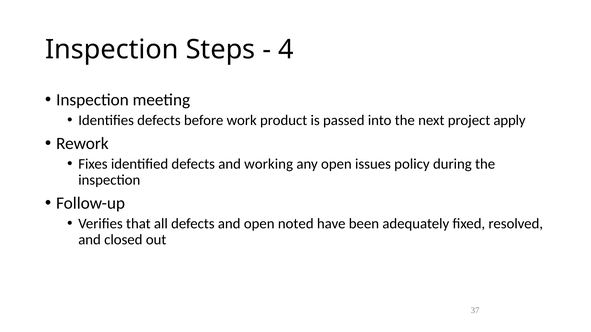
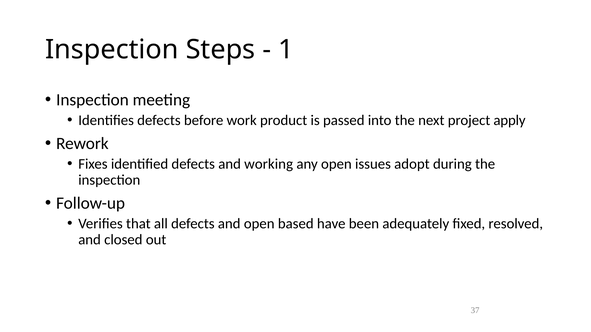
4: 4 -> 1
policy: policy -> adopt
noted: noted -> based
